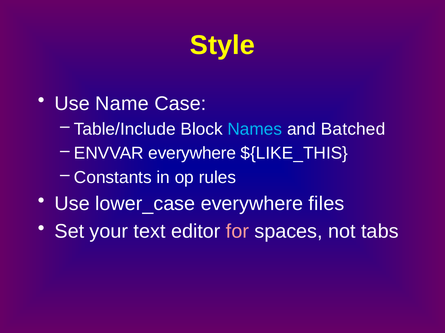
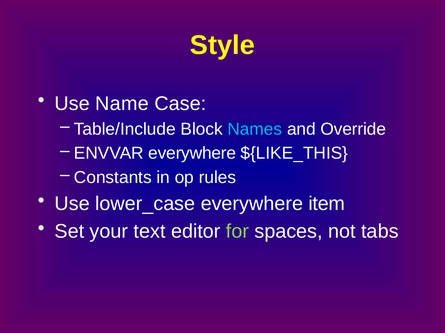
Batched: Batched -> Override
files: files -> item
for colour: pink -> light green
